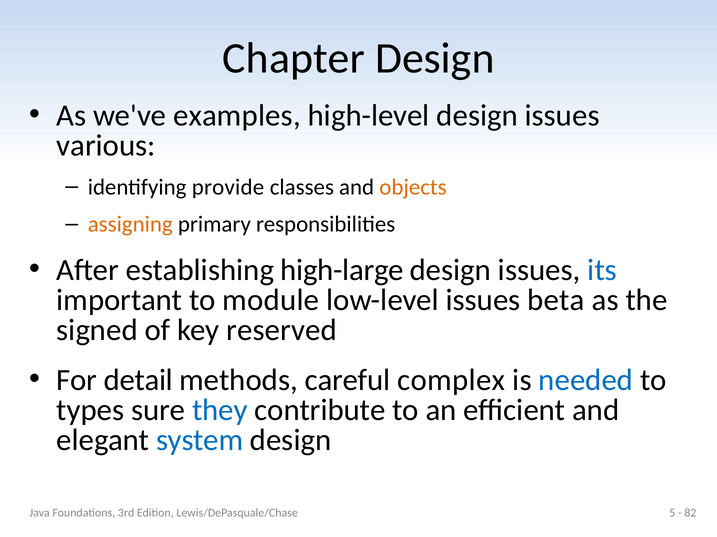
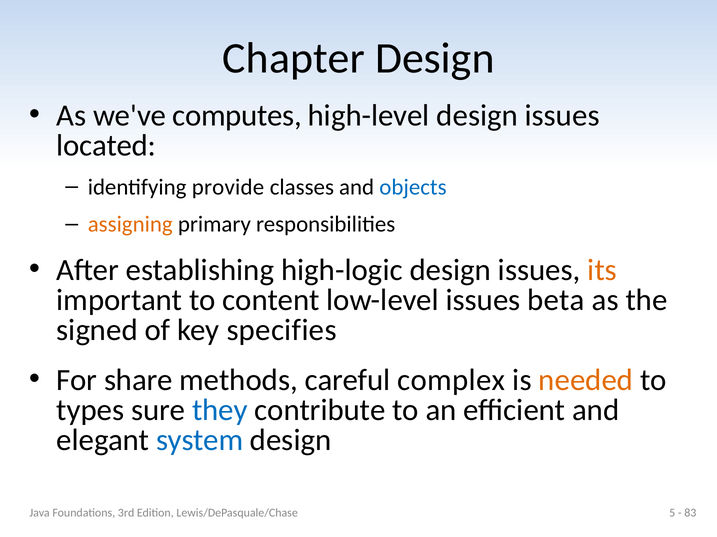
examples: examples -> computes
various: various -> located
objects colour: orange -> blue
high-large: high-large -> high-logic
its colour: blue -> orange
module: module -> content
reserved: reserved -> specifies
detail: detail -> share
needed colour: blue -> orange
82: 82 -> 83
